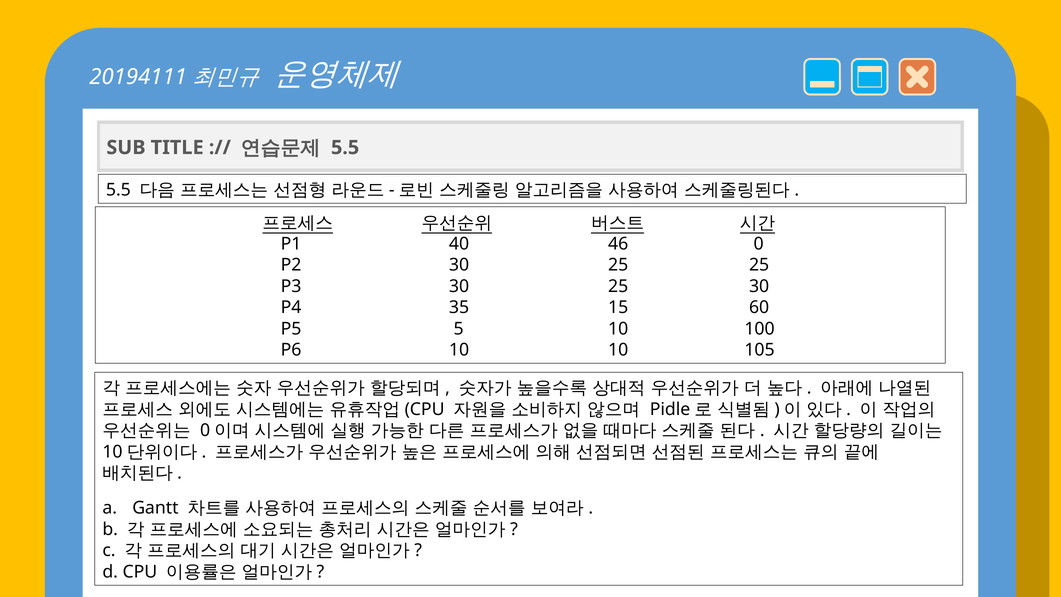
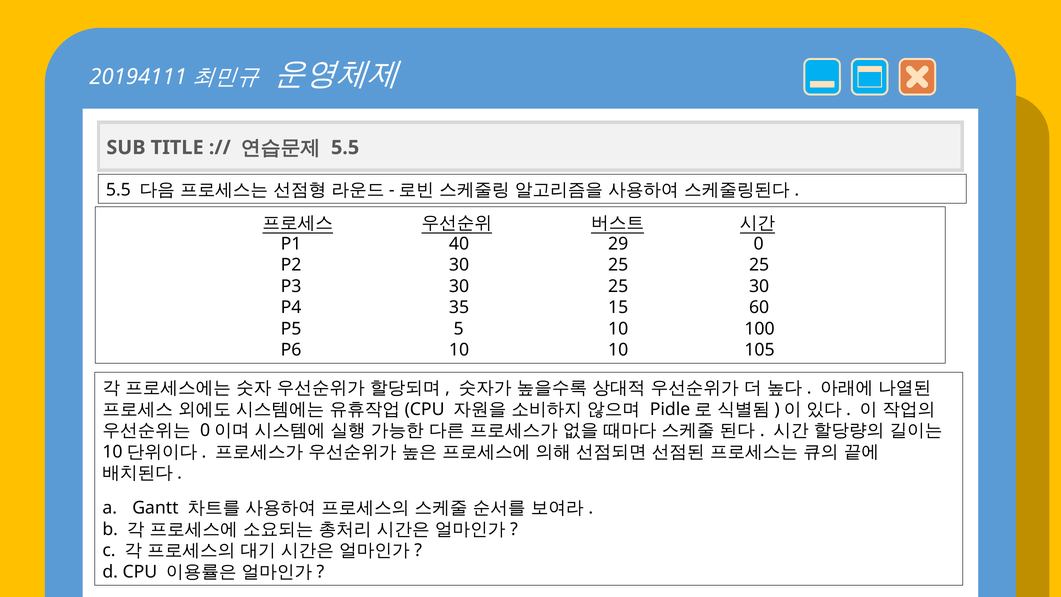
46: 46 -> 29
